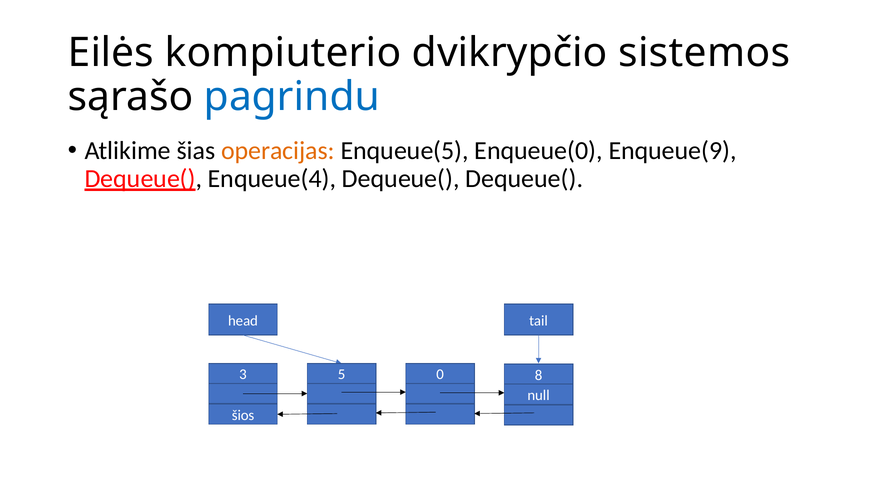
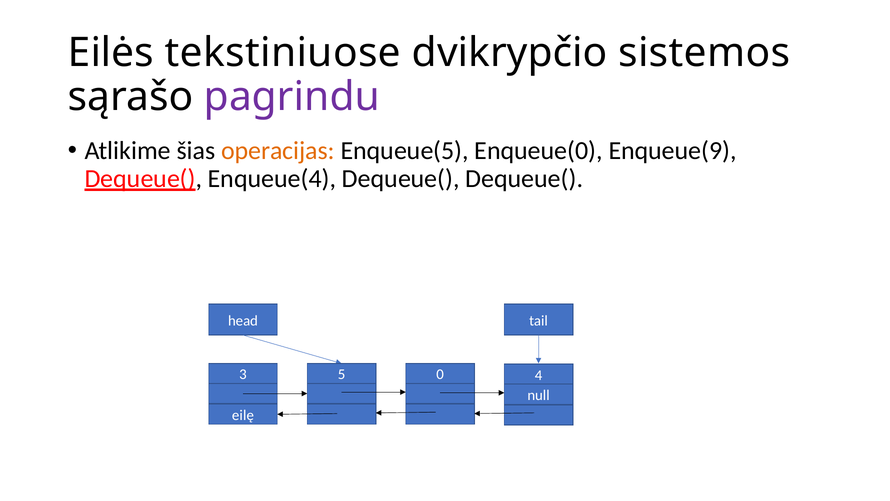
kompiuterio: kompiuterio -> tekstiniuose
pagrindu colour: blue -> purple
8: 8 -> 4
šios: šios -> eilę
